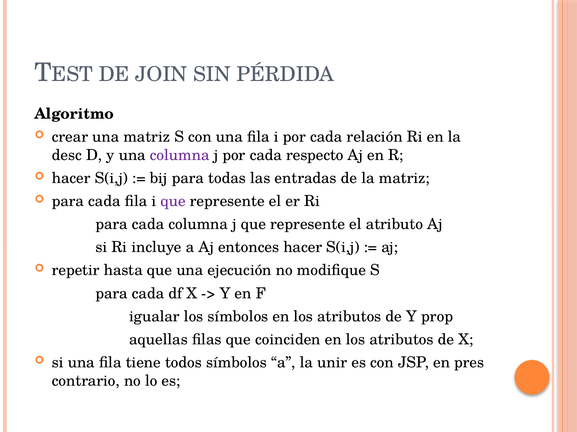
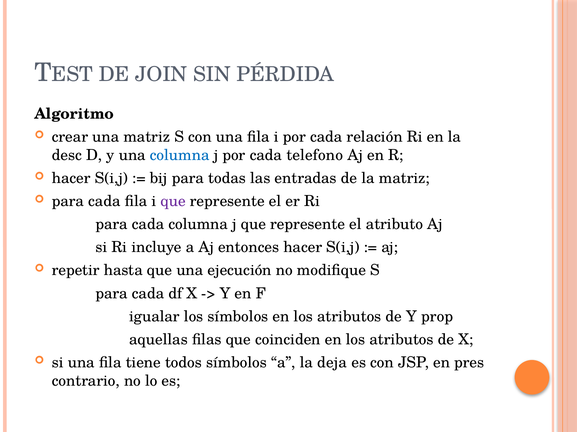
columna at (180, 155) colour: purple -> blue
respecto: respecto -> telefono
unir: unir -> deja
